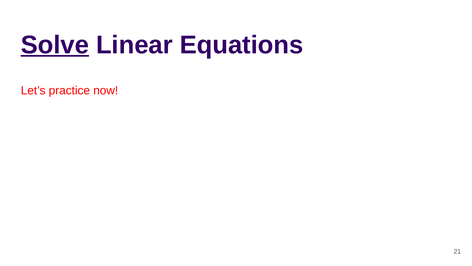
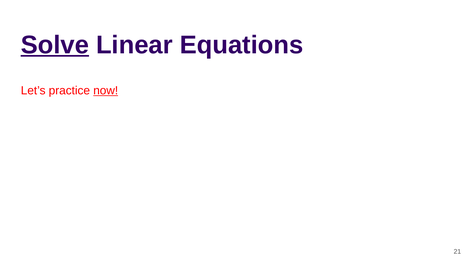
now underline: none -> present
